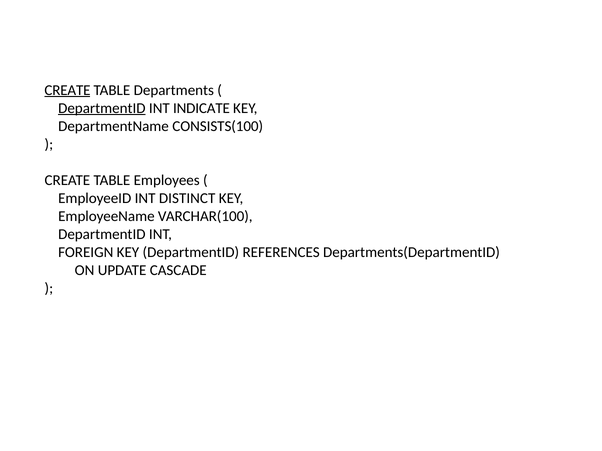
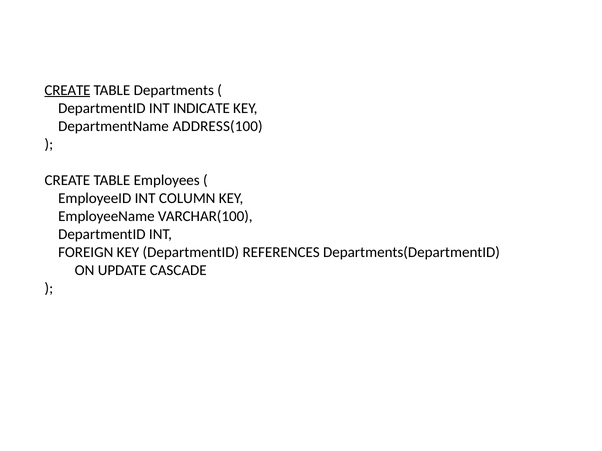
DepartmentID at (102, 108) underline: present -> none
CONSISTS(100: CONSISTS(100 -> ADDRESS(100
DISTINCT: DISTINCT -> COLUMN
